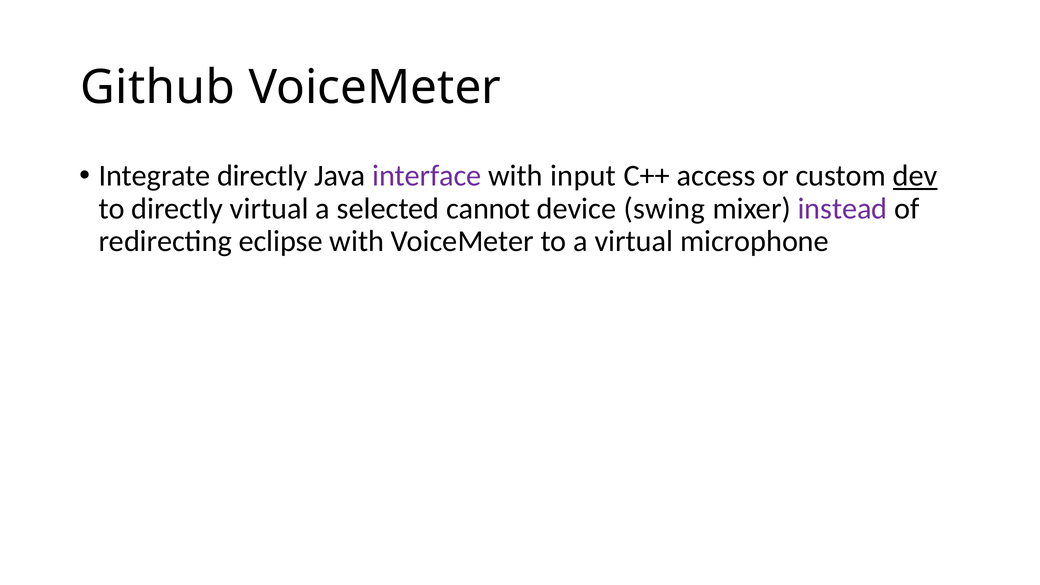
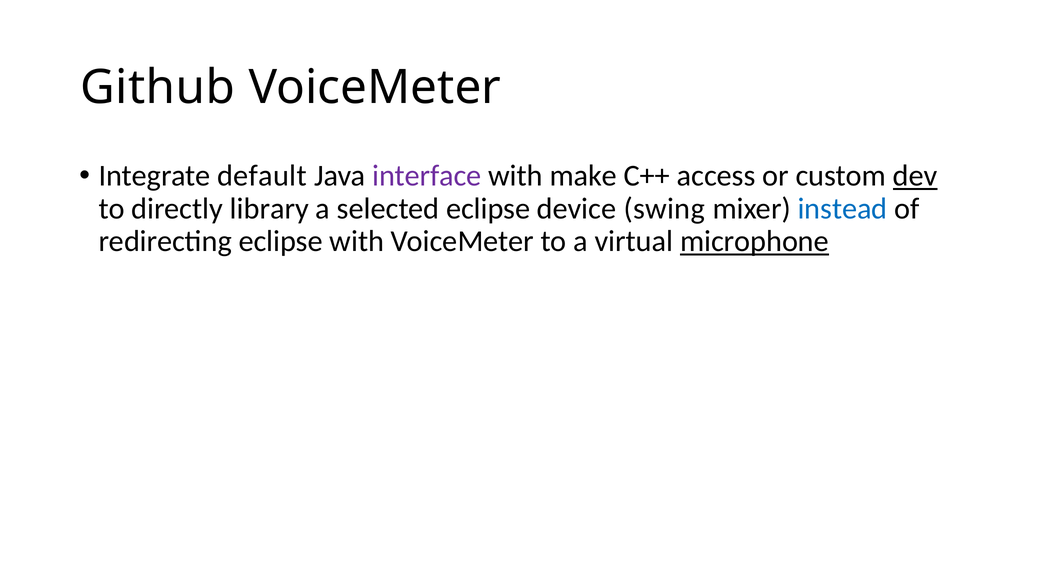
Integrate directly: directly -> default
input: input -> make
directly virtual: virtual -> library
selected cannot: cannot -> eclipse
instead colour: purple -> blue
microphone underline: none -> present
